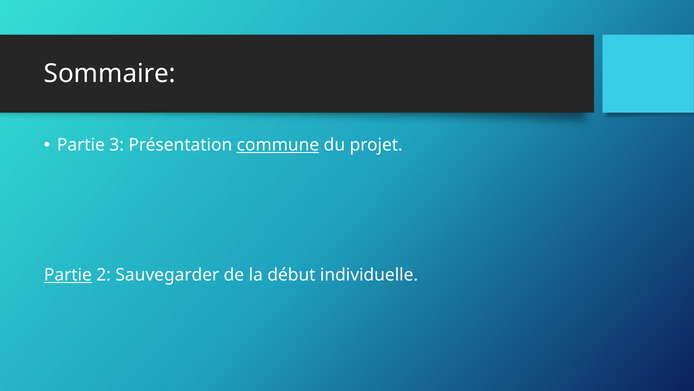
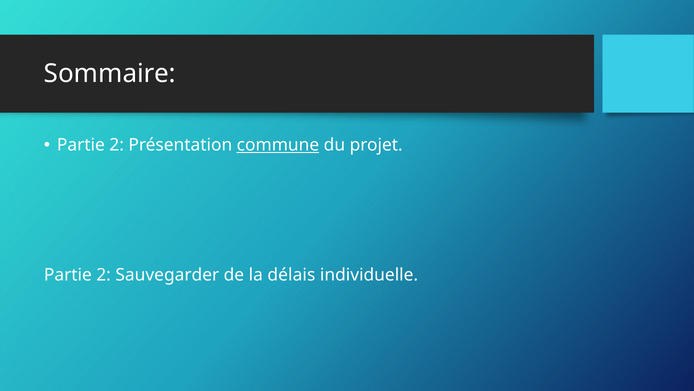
3 at (117, 145): 3 -> 2
Partie at (68, 275) underline: present -> none
début: début -> délais
